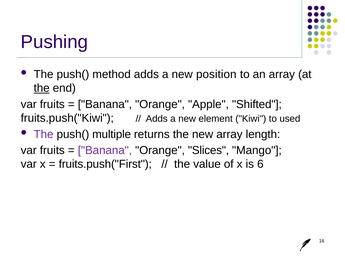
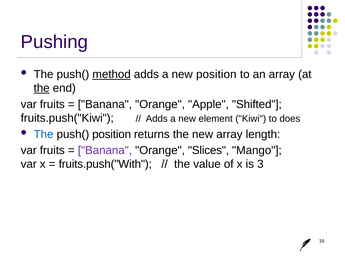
method underline: none -> present
used: used -> does
The at (44, 134) colour: purple -> blue
push( multiple: multiple -> position
fruits.push("First: fruits.push("First -> fruits.push("With
6: 6 -> 3
